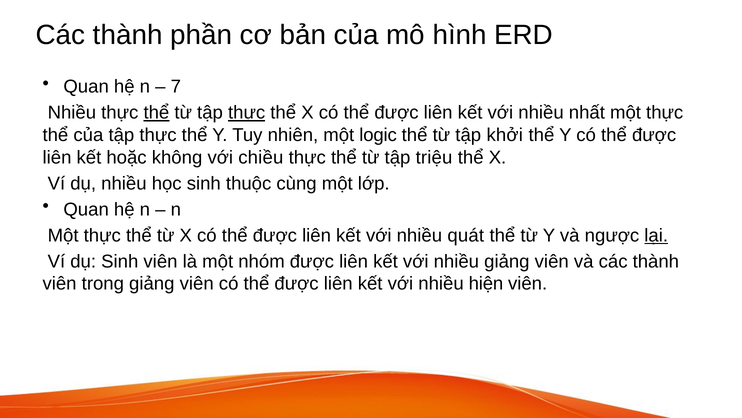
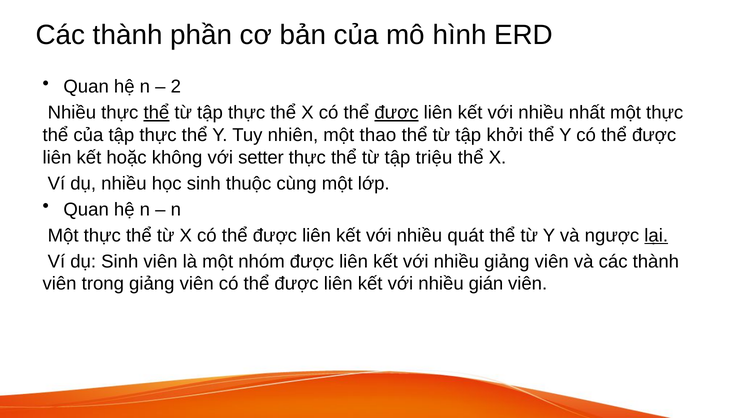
7: 7 -> 2
thực at (247, 113) underline: present -> none
được at (397, 113) underline: none -> present
logic: logic -> thao
chiều: chiều -> setter
hiện: hiện -> gián
